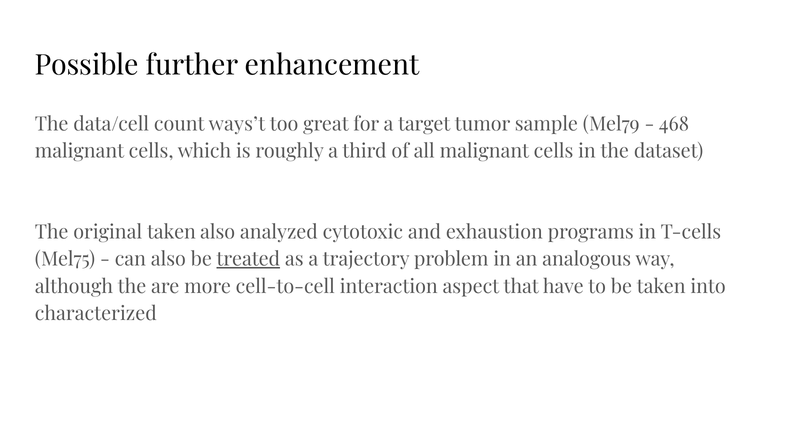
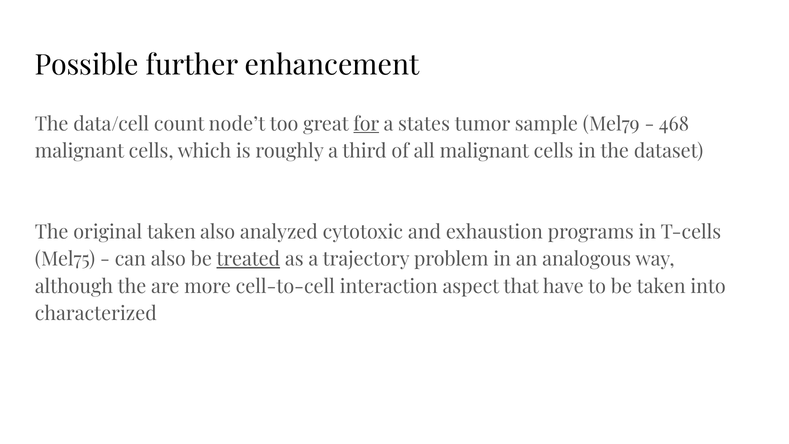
ways’t: ways’t -> node’t
for underline: none -> present
target: target -> states
